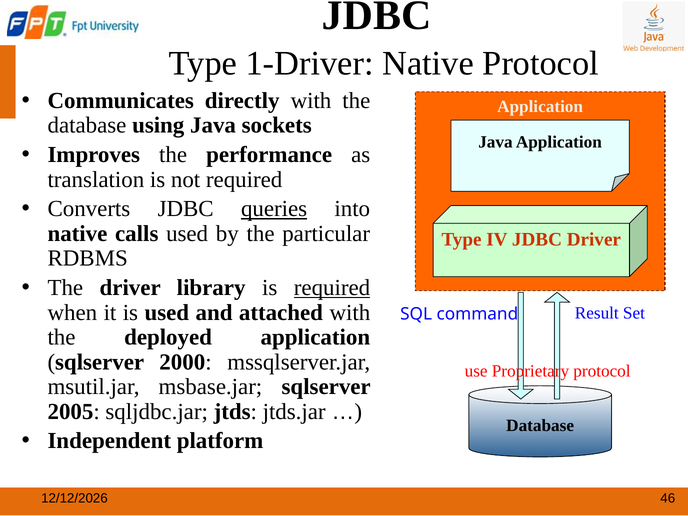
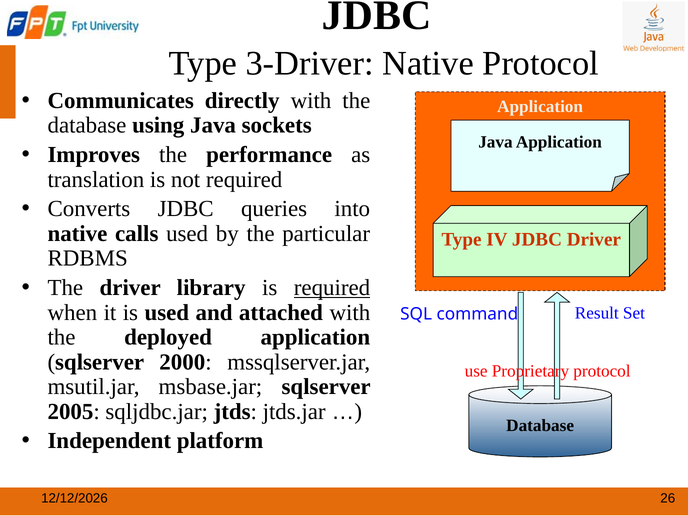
1-Driver: 1-Driver -> 3-Driver
queries underline: present -> none
46: 46 -> 26
